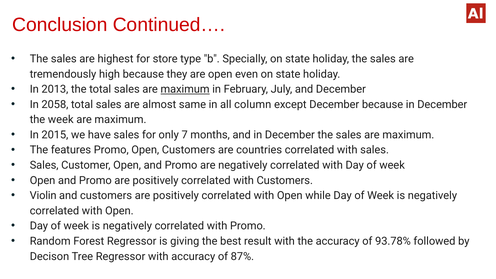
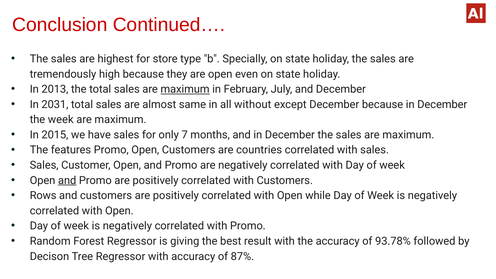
2058: 2058 -> 2031
column: column -> without
and at (67, 180) underline: none -> present
Violin: Violin -> Rows
